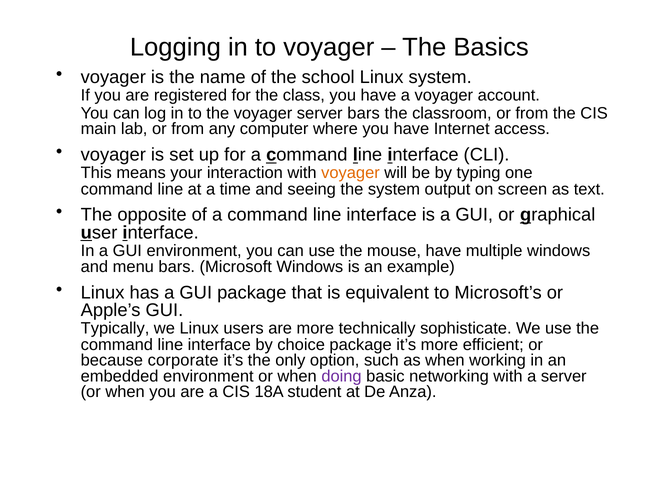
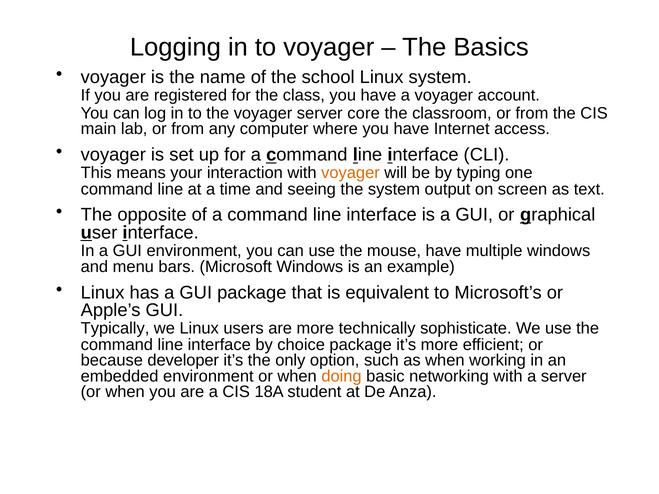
server bars: bars -> core
corporate: corporate -> developer
doing colour: purple -> orange
